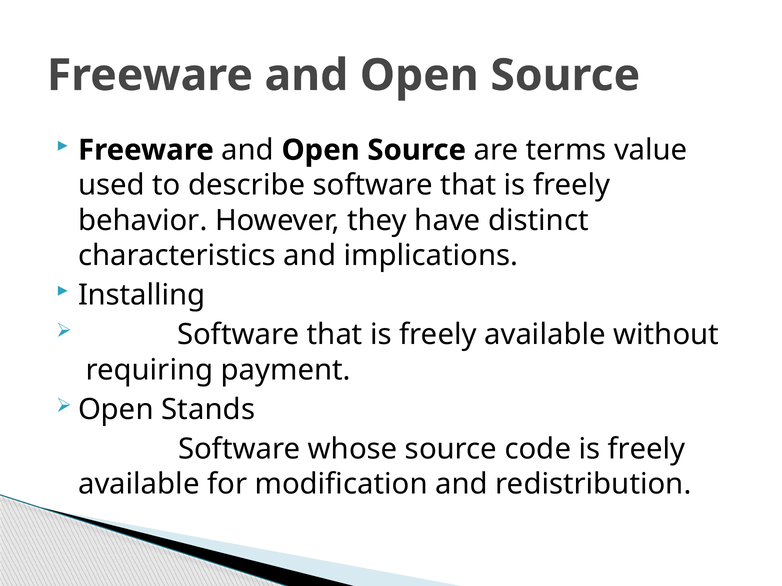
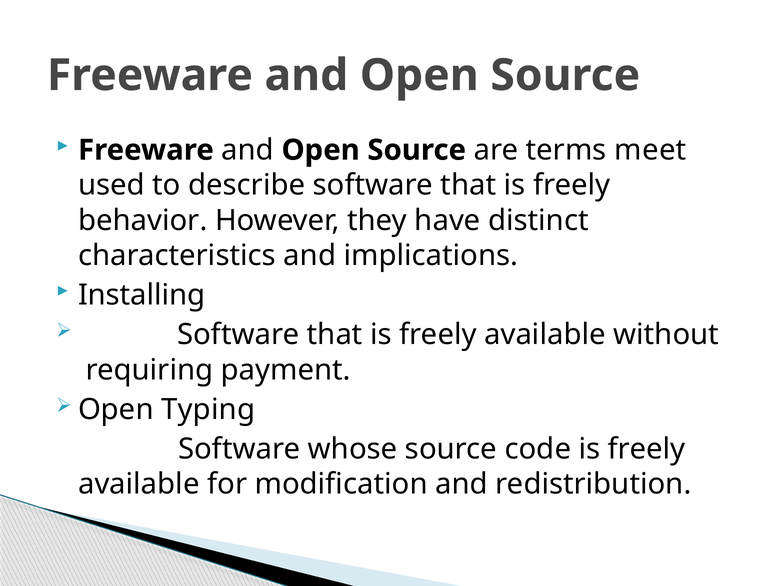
value: value -> meet
Stands: Stands -> Typing
